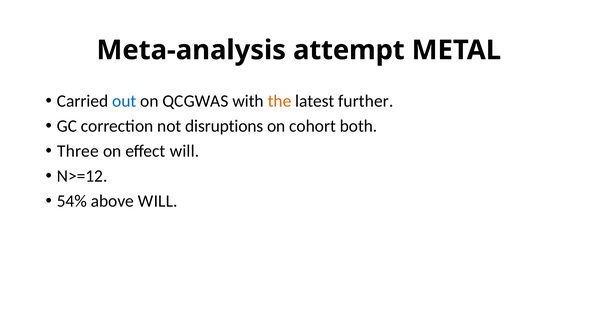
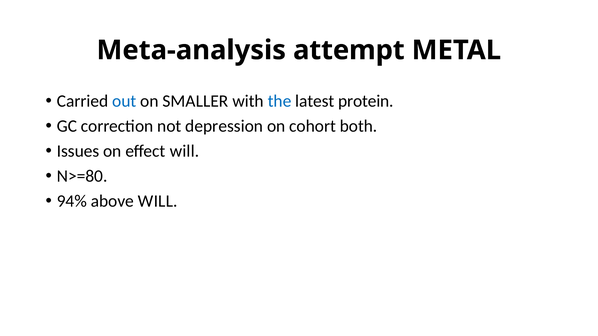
QCGWAS: QCGWAS -> SMALLER
the colour: orange -> blue
further: further -> protein
disruptions: disruptions -> depression
Three: Three -> Issues
N>=12: N>=12 -> N>=80
54%: 54% -> 94%
